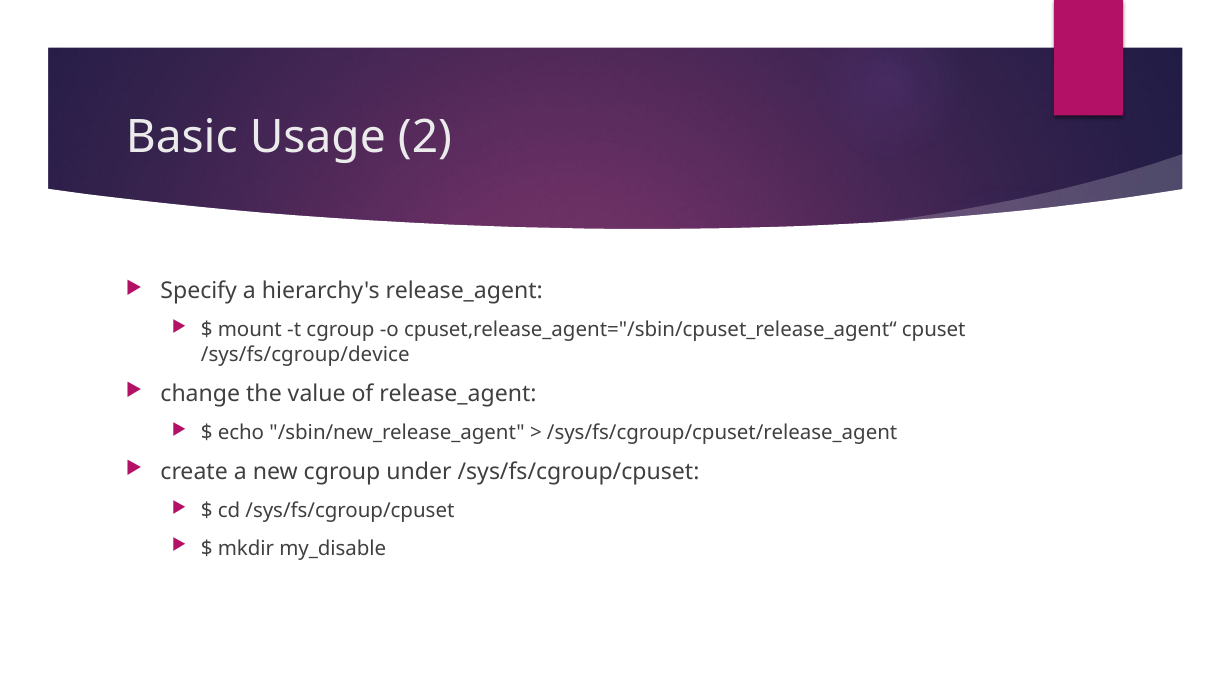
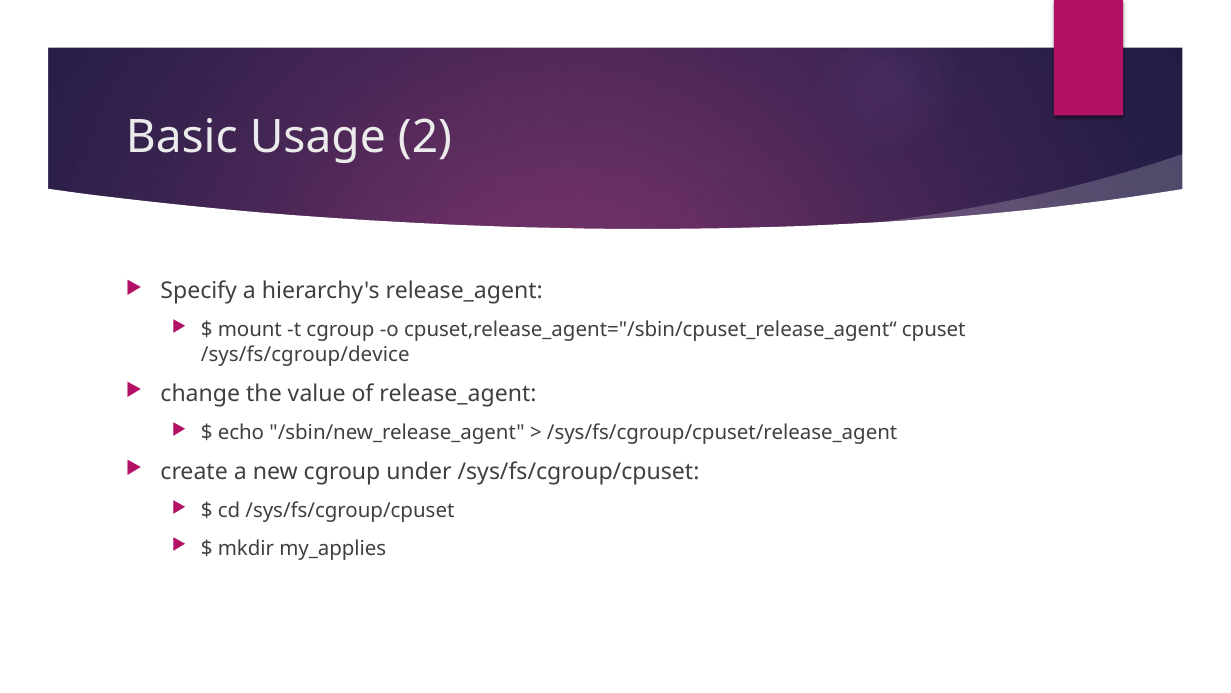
my_disable: my_disable -> my_applies
